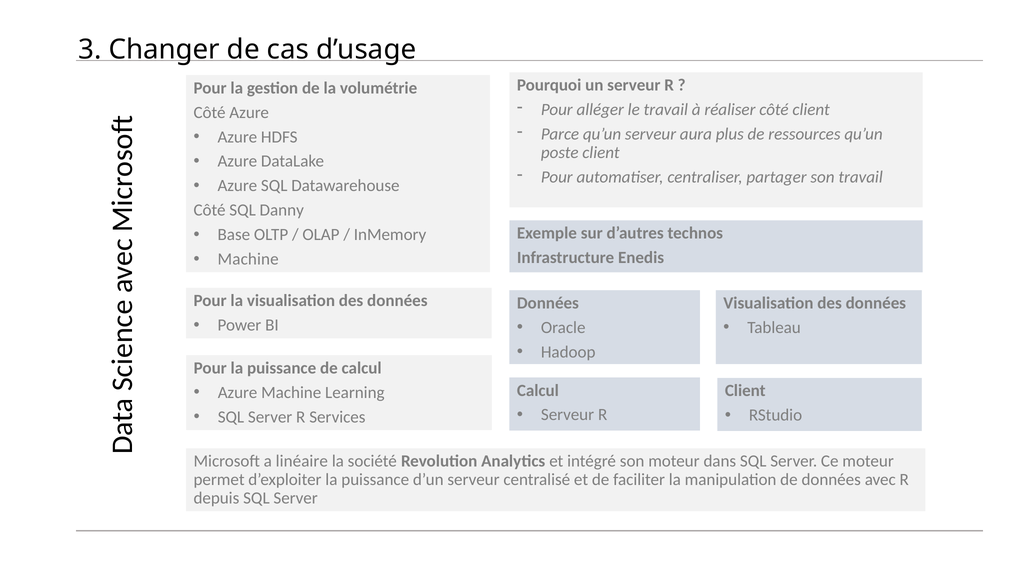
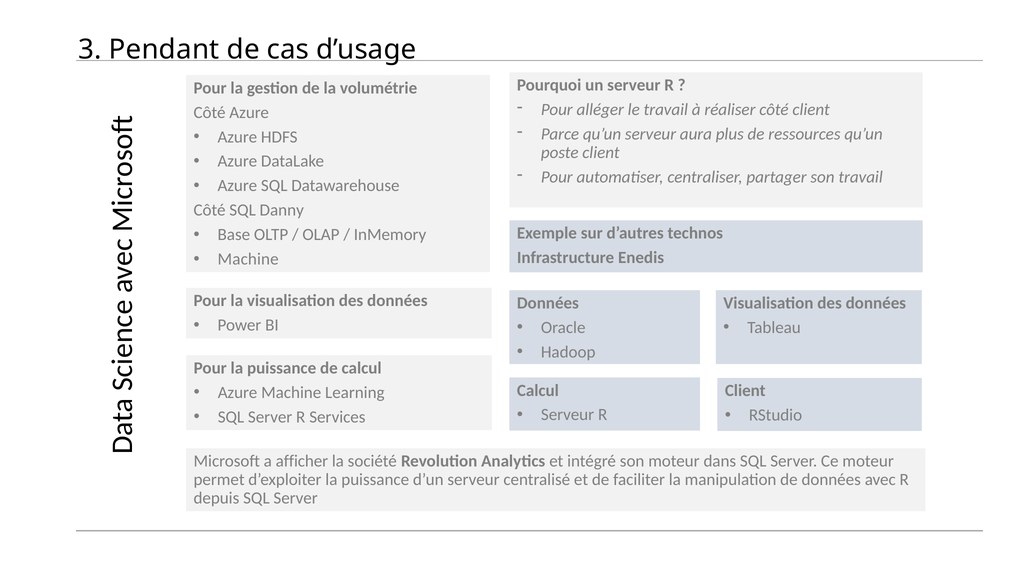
Changer: Changer -> Pendant
linéaire: linéaire -> afficher
